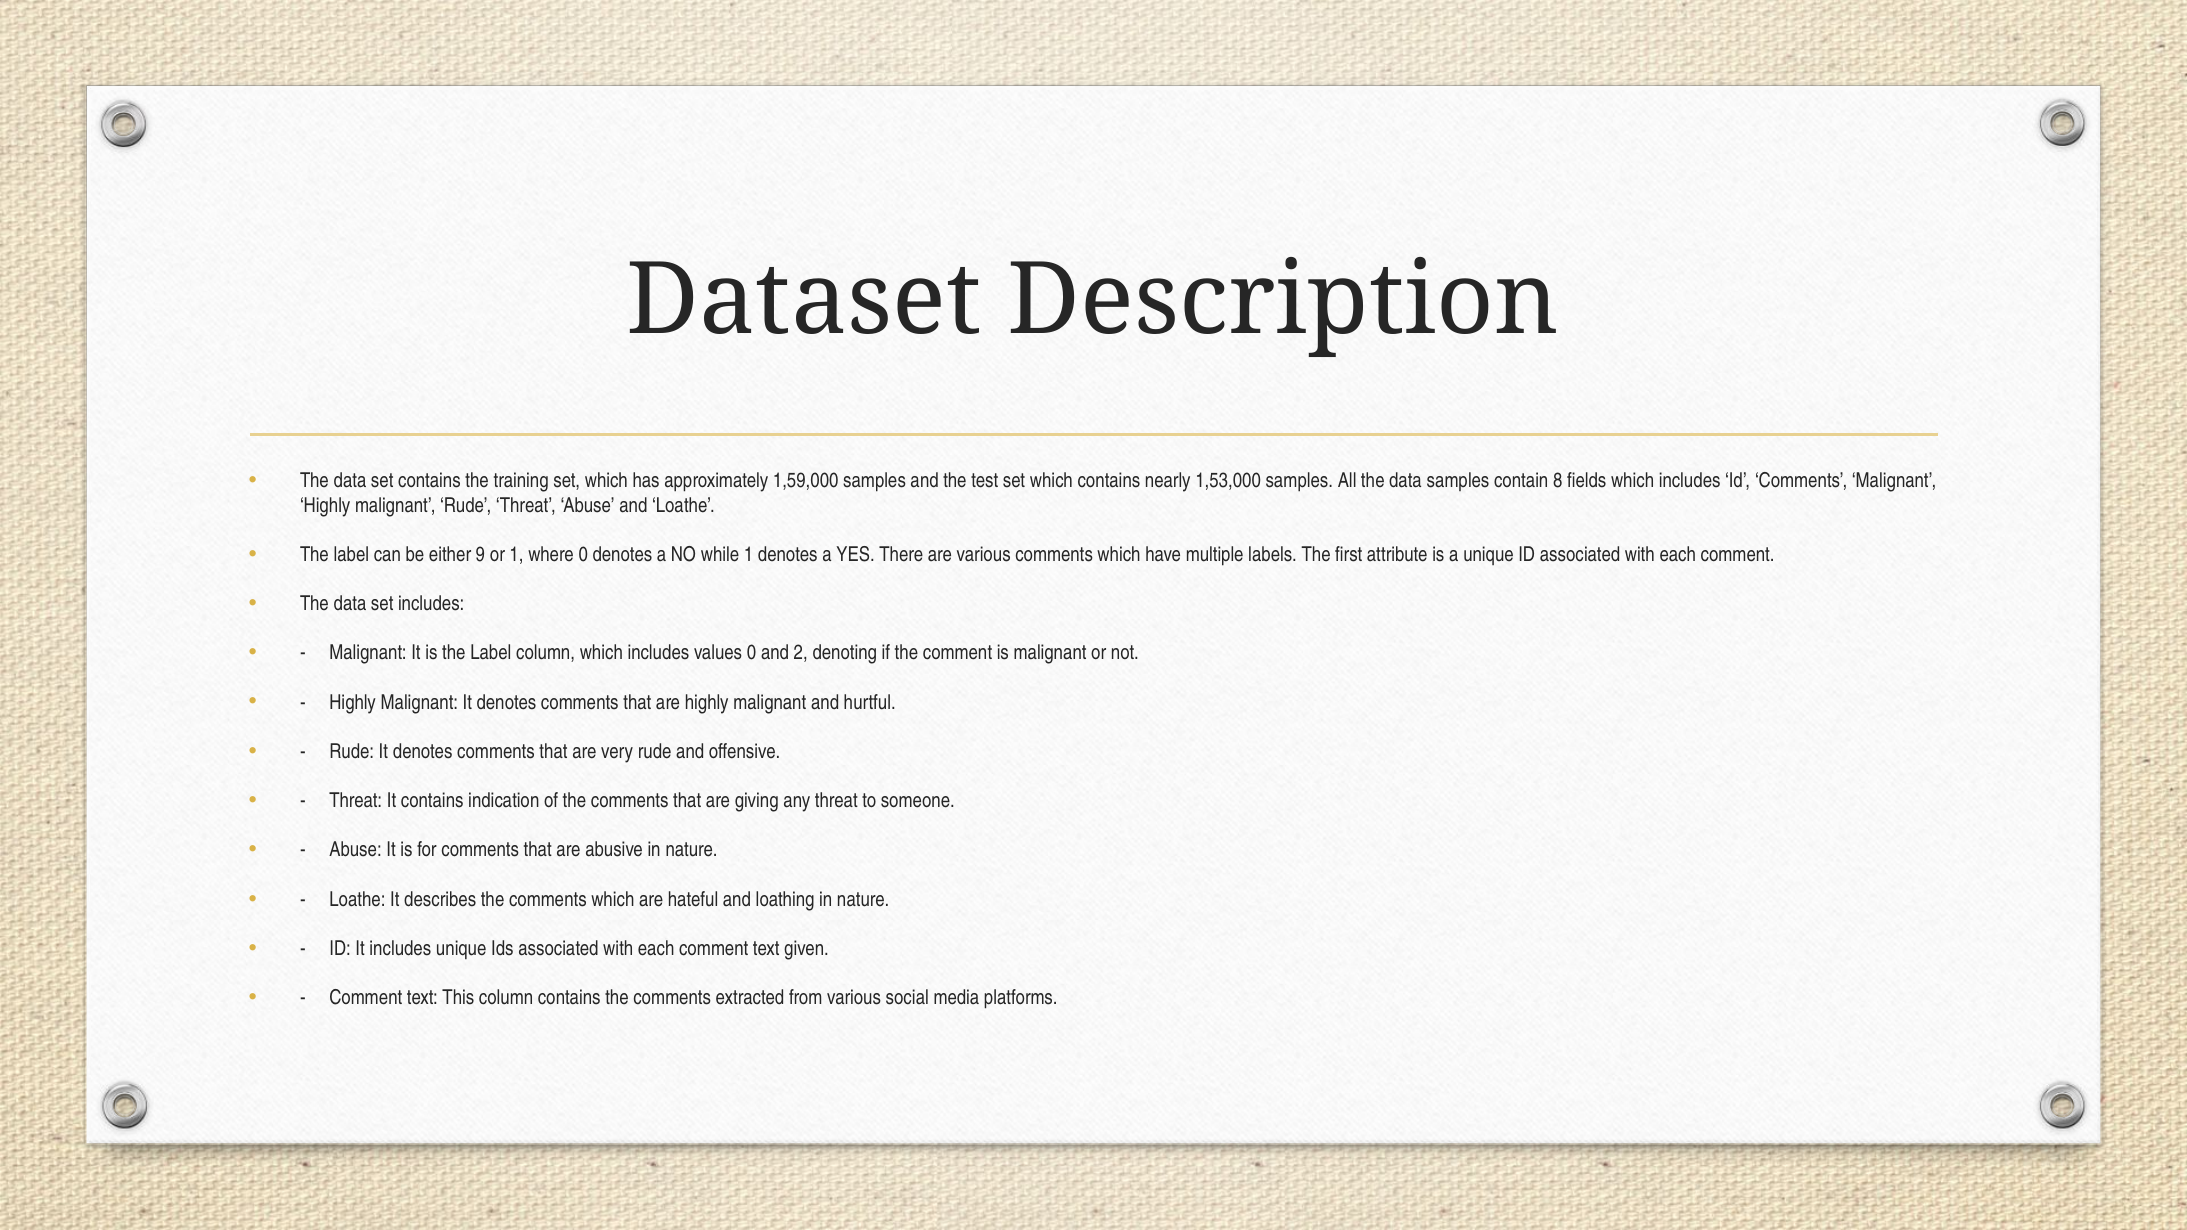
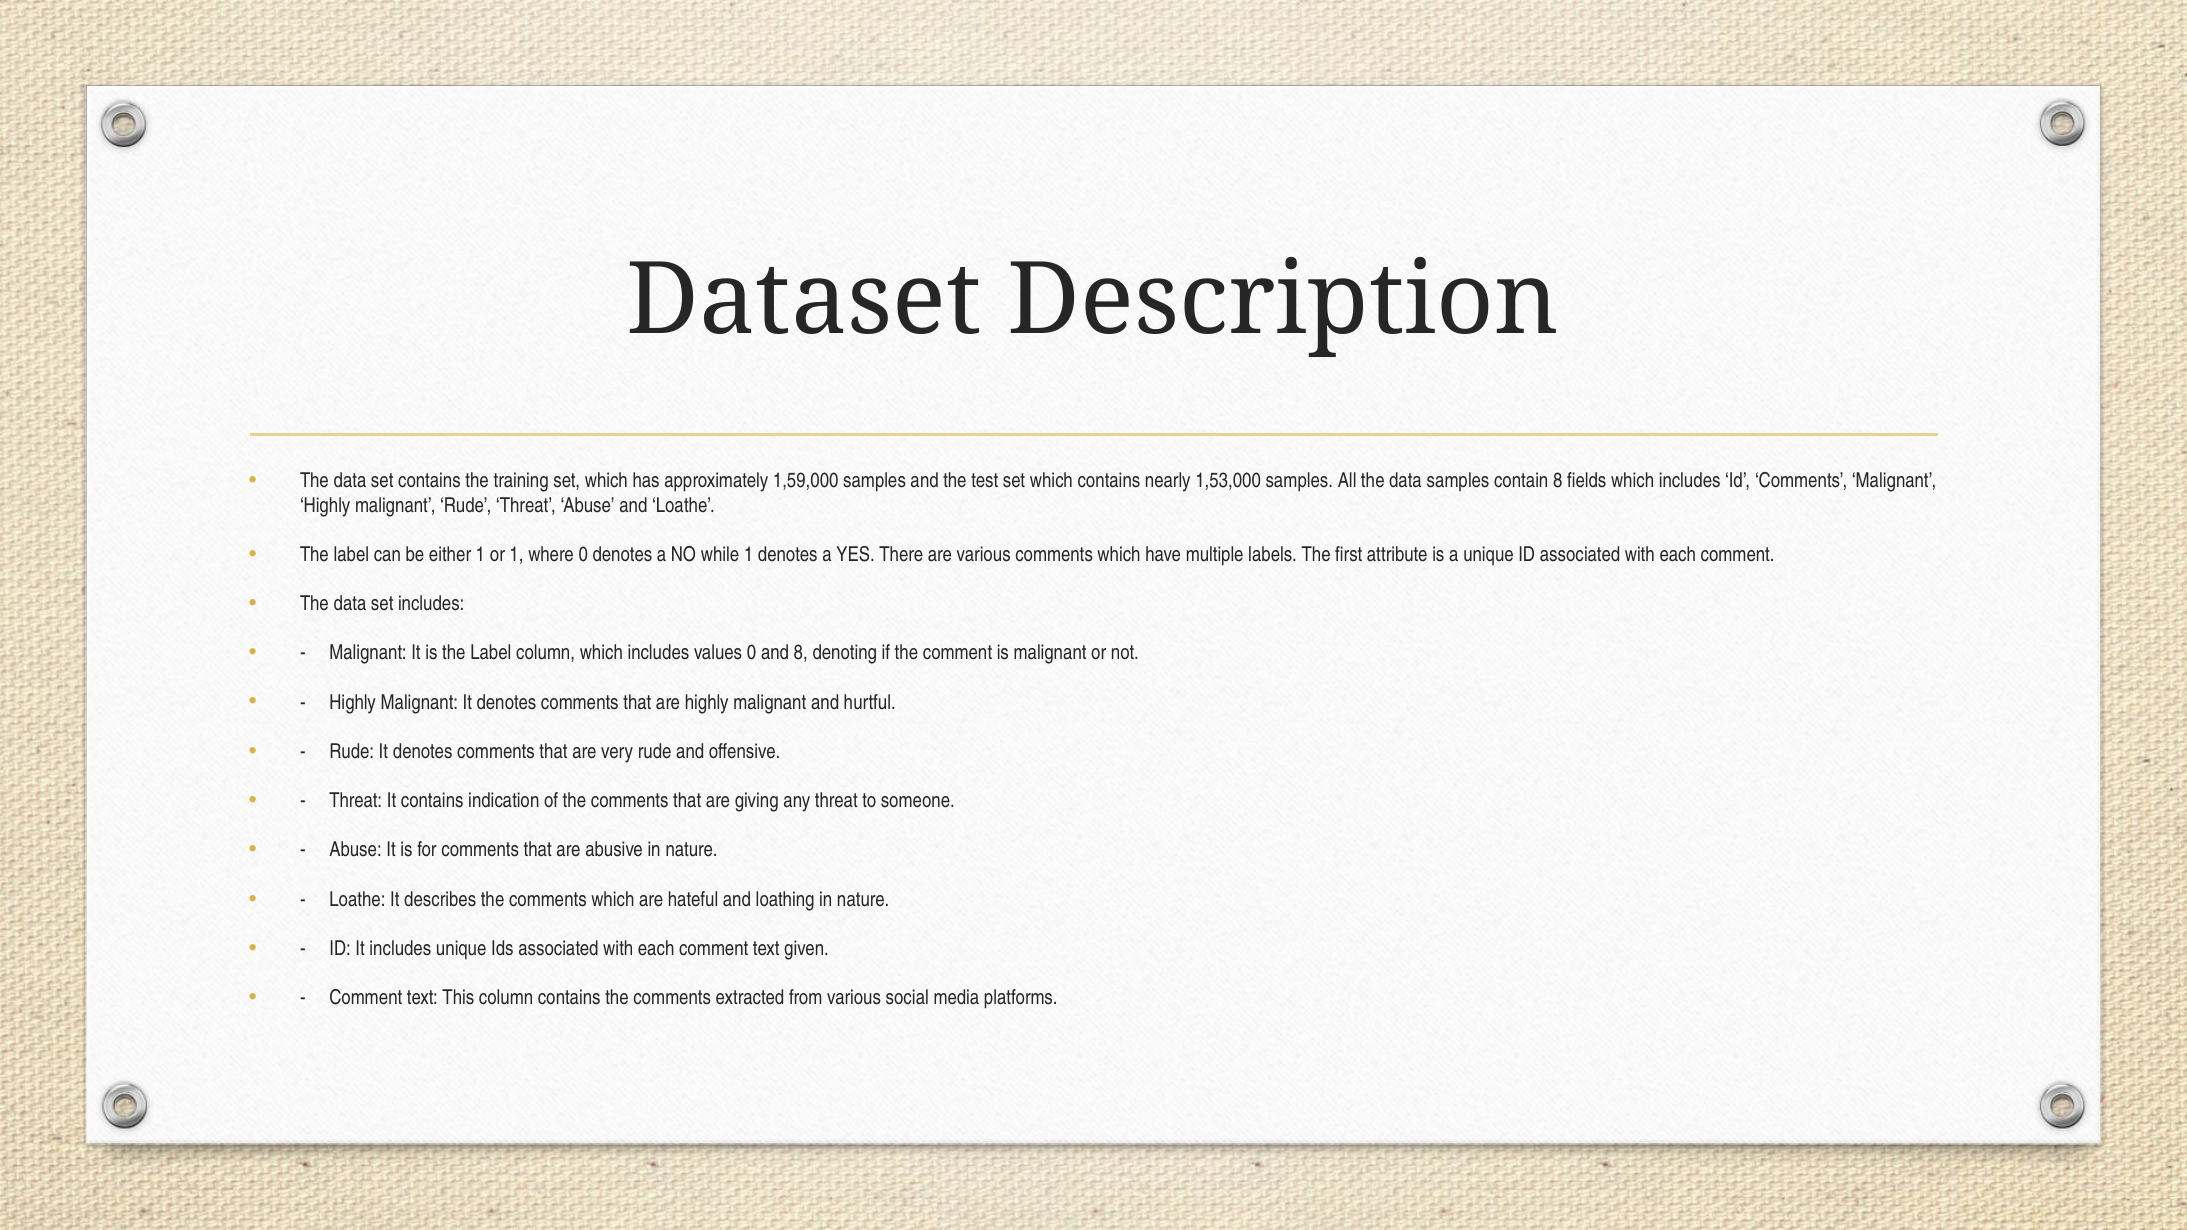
either 9: 9 -> 1
and 2: 2 -> 8
